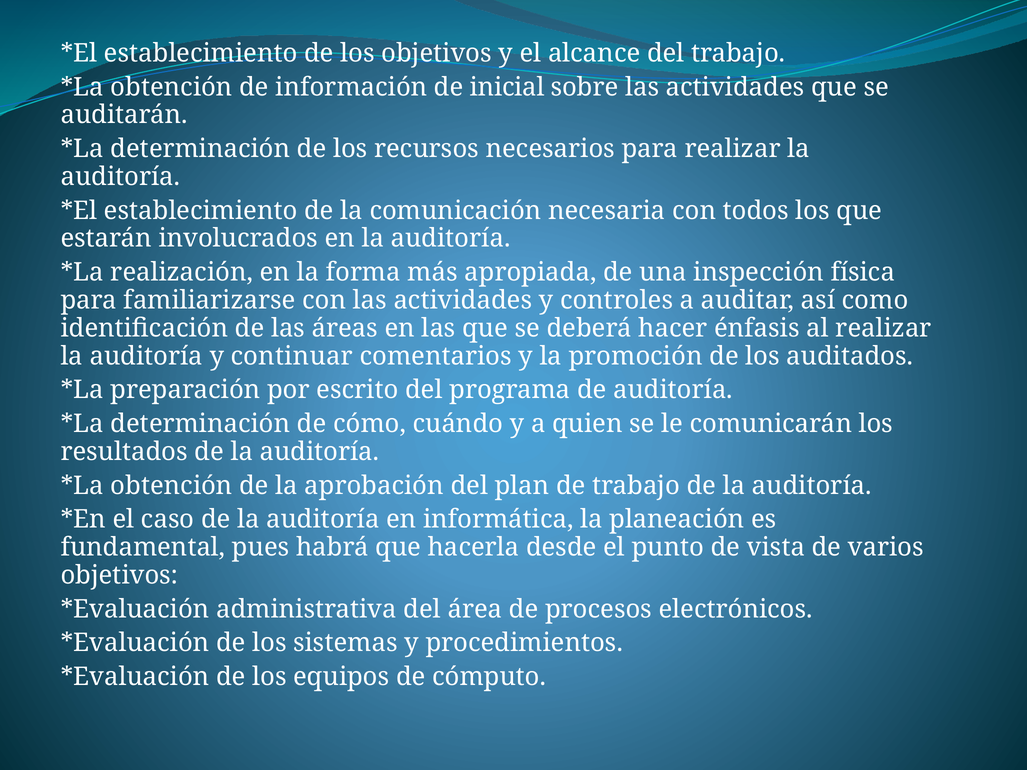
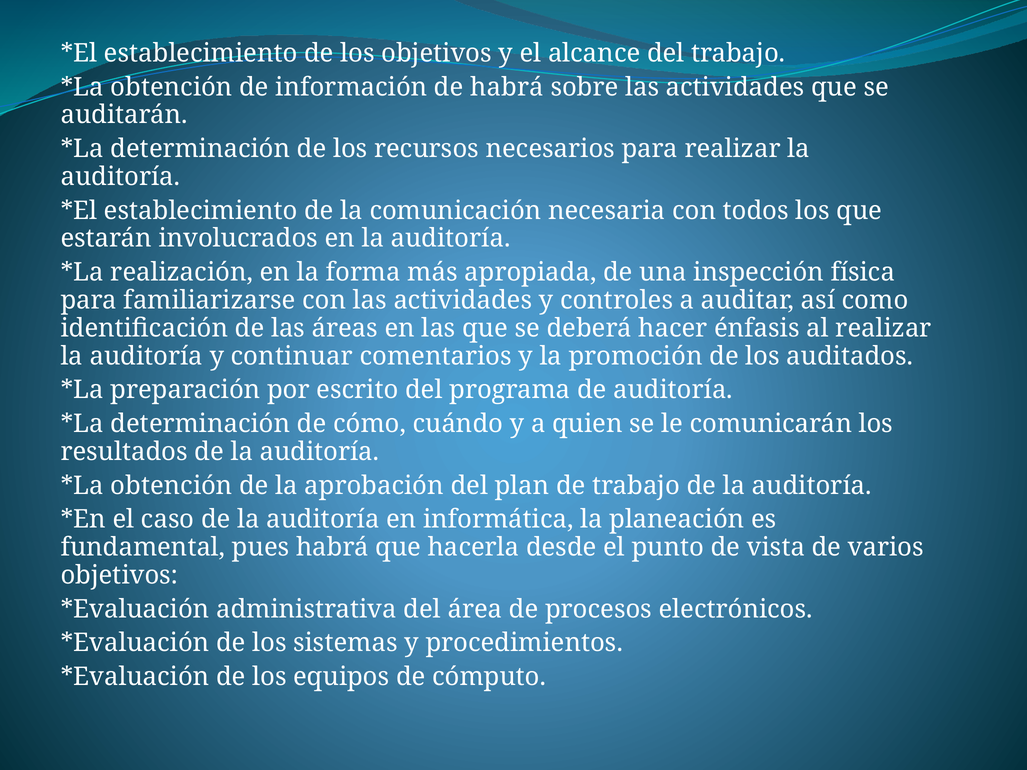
de inicial: inicial -> habrá
